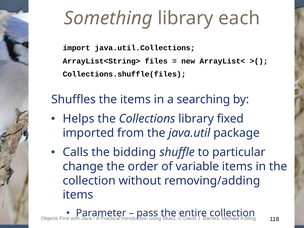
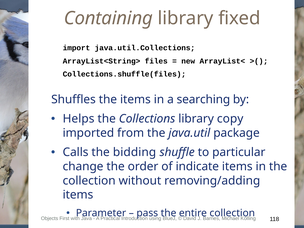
Something: Something -> Containing
each: each -> fixed
fixed: fixed -> copy
variable: variable -> indicate
